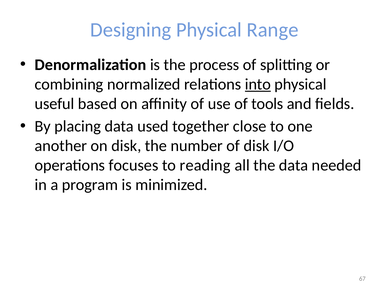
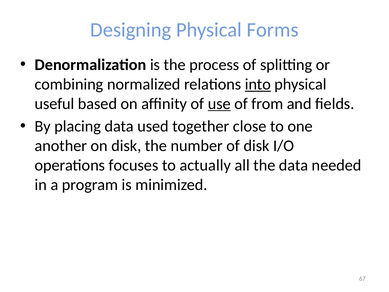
Range: Range -> Forms
use underline: none -> present
tools: tools -> from
reading: reading -> actually
